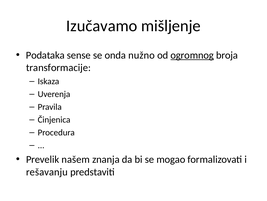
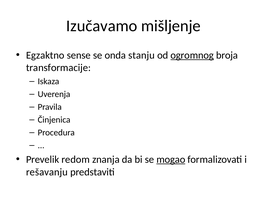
Podataka: Podataka -> Egzaktno
nužno: nužno -> stanju
našem: našem -> redom
mogao underline: none -> present
